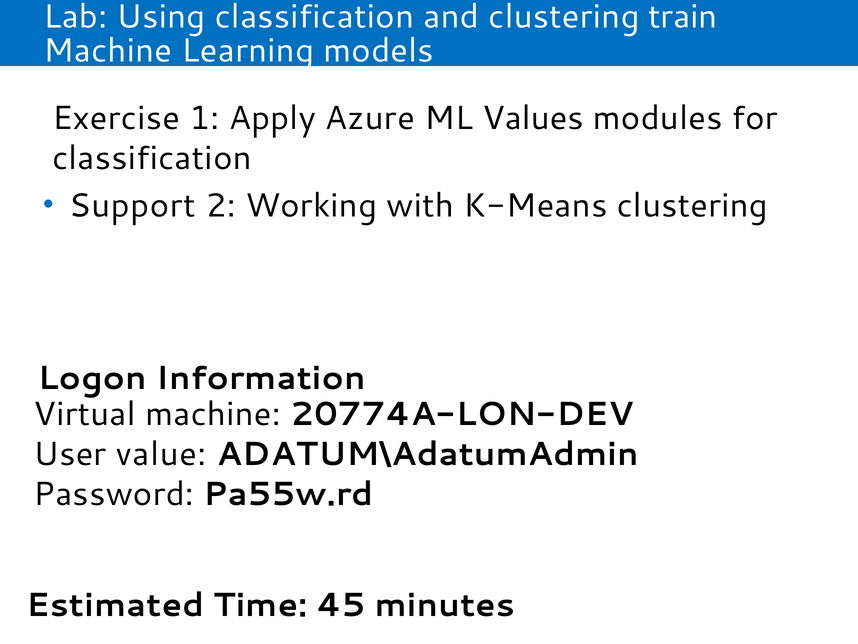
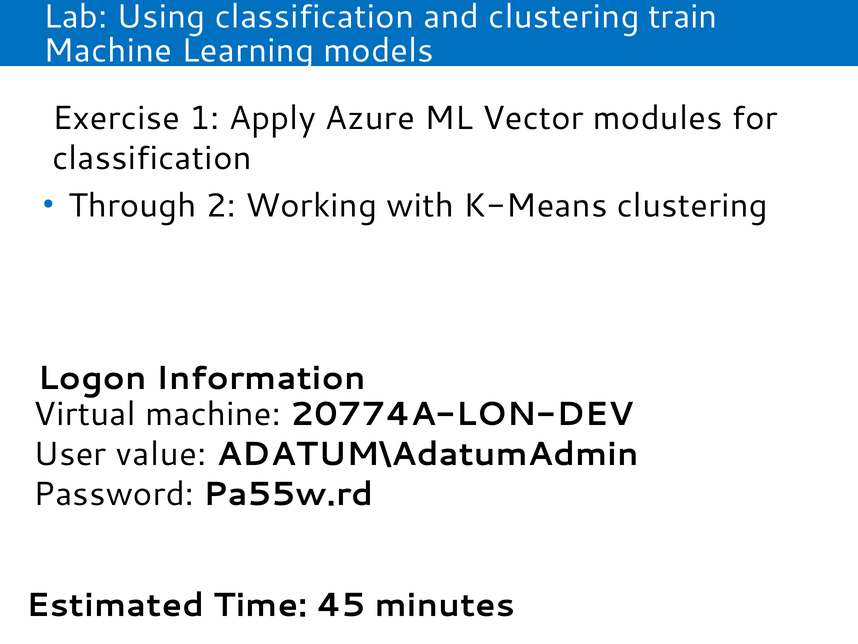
Values: Values -> Vector
Support: Support -> Through
